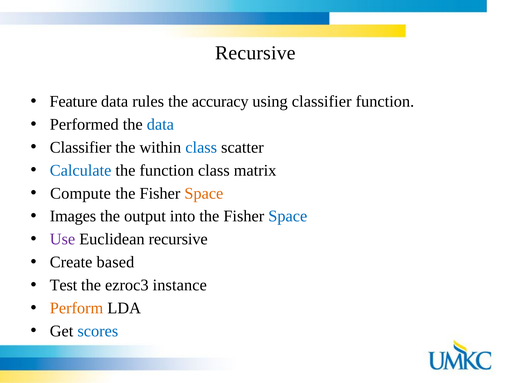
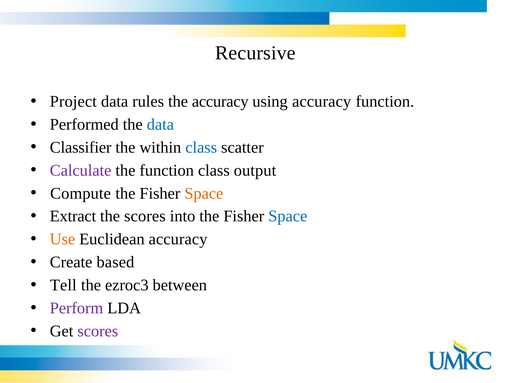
Feature: Feature -> Project
using classifier: classifier -> accuracy
Calculate colour: blue -> purple
matrix: matrix -> output
Images: Images -> Extract
the output: output -> scores
Use colour: purple -> orange
Euclidean recursive: recursive -> accuracy
Test: Test -> Tell
instance: instance -> between
Perform colour: orange -> purple
scores at (98, 331) colour: blue -> purple
